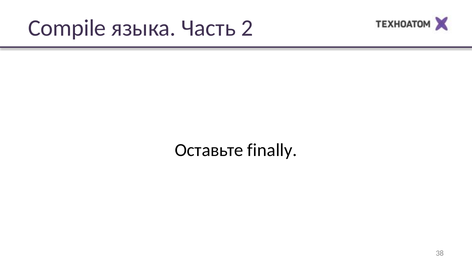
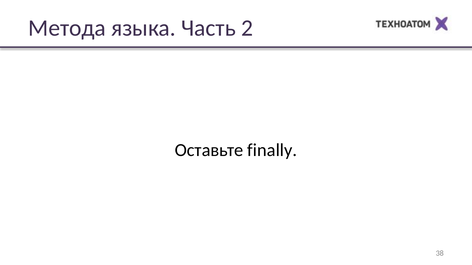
Compile: Compile -> Метода
